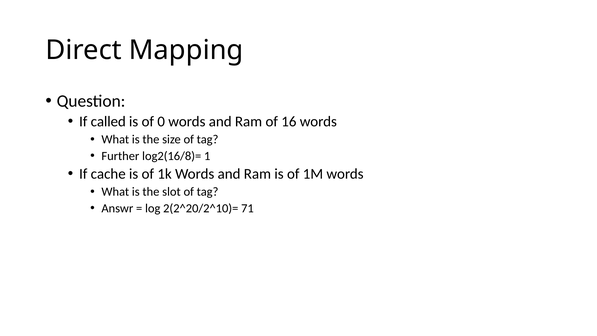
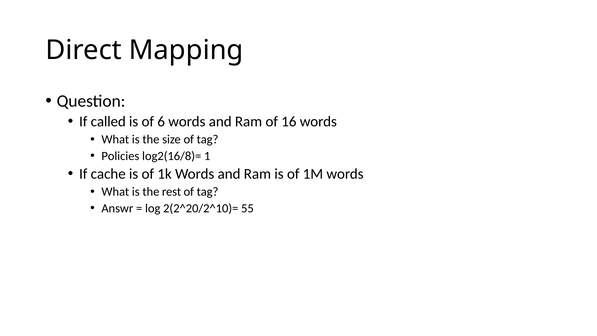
0: 0 -> 6
Further: Further -> Policies
slot: slot -> rest
71: 71 -> 55
